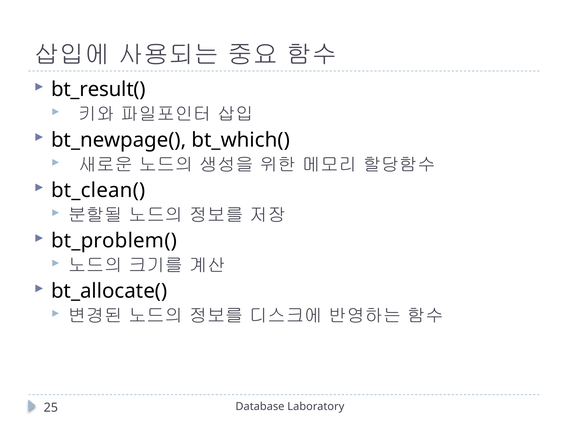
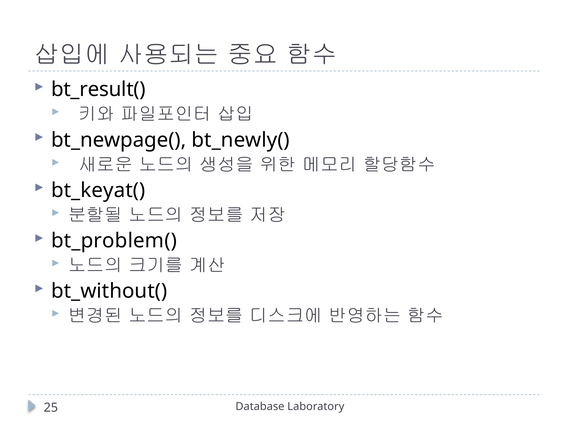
bt_which(: bt_which( -> bt_newly(
bt_clean(: bt_clean( -> bt_keyat(
bt_allocate(: bt_allocate( -> bt_without(
